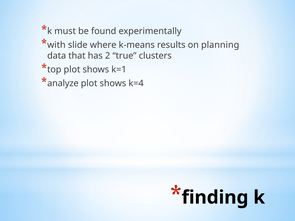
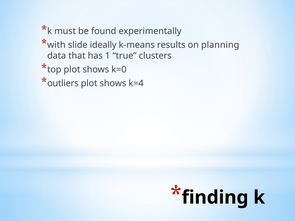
where: where -> ideally
2: 2 -> 1
k=1: k=1 -> k=0
analyze: analyze -> outliers
